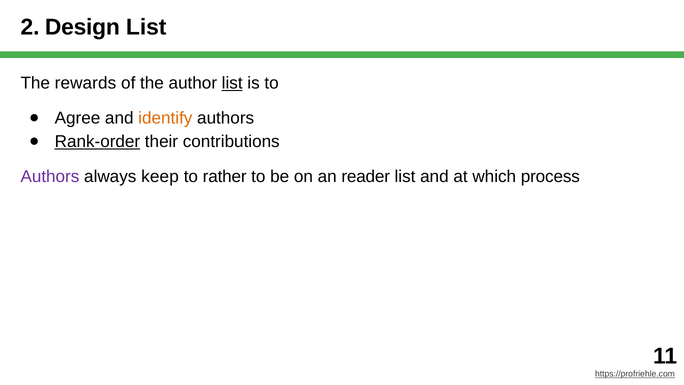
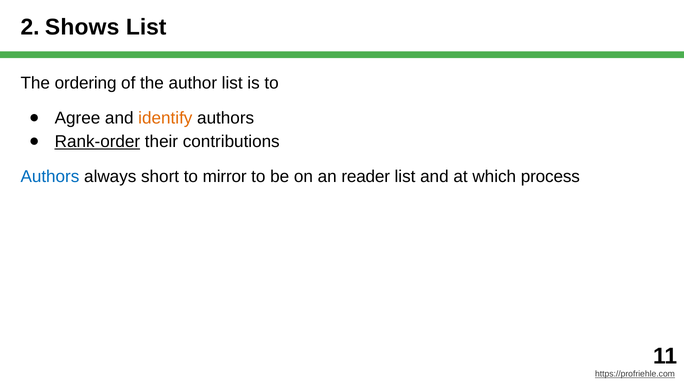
Design: Design -> Shows
rewards: rewards -> ordering
list at (232, 83) underline: present -> none
Authors at (50, 176) colour: purple -> blue
keep: keep -> short
rather: rather -> mirror
